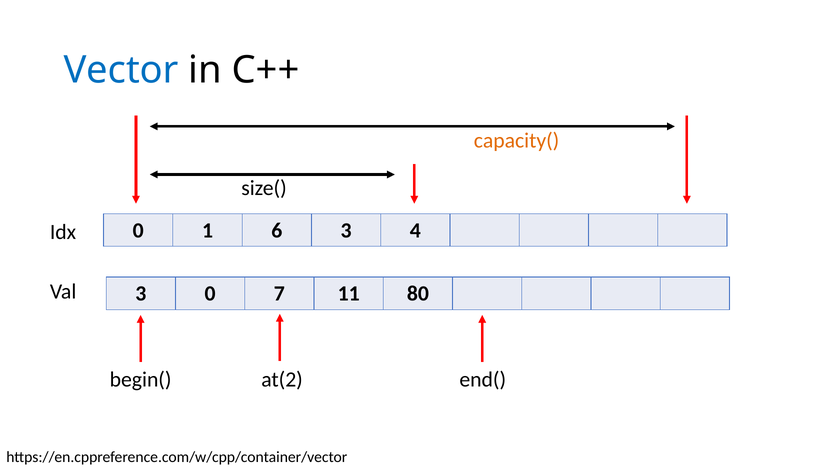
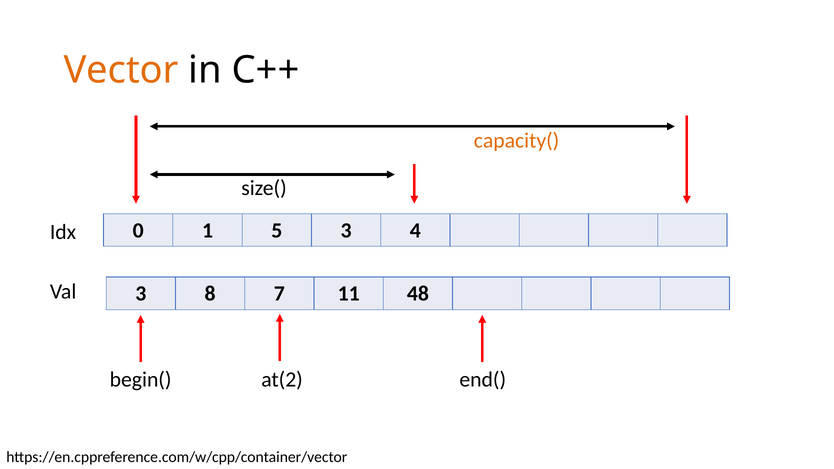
Vector colour: blue -> orange
6: 6 -> 5
3 0: 0 -> 8
80: 80 -> 48
